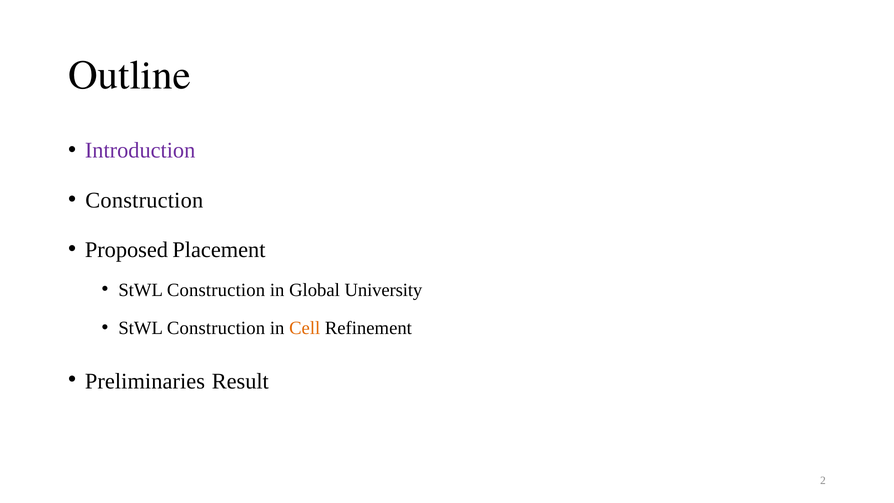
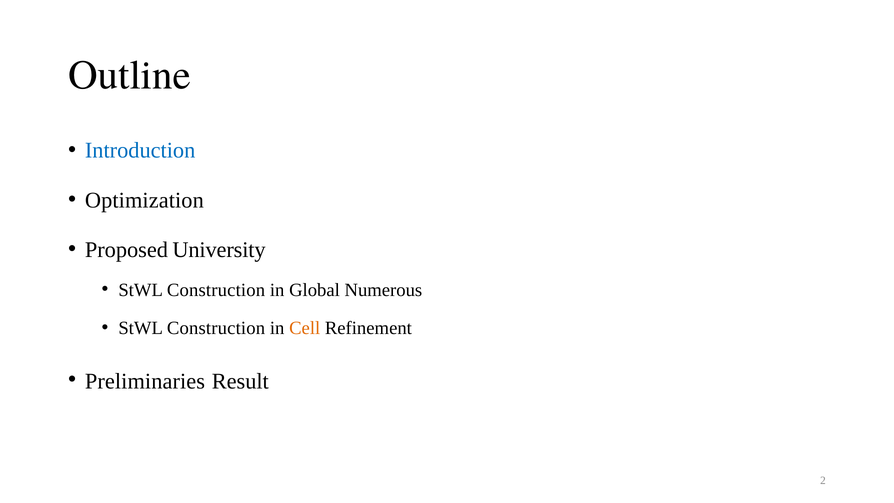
Introduction colour: purple -> blue
Construction at (144, 200): Construction -> Optimization
Placement: Placement -> University
University: University -> Numerous
